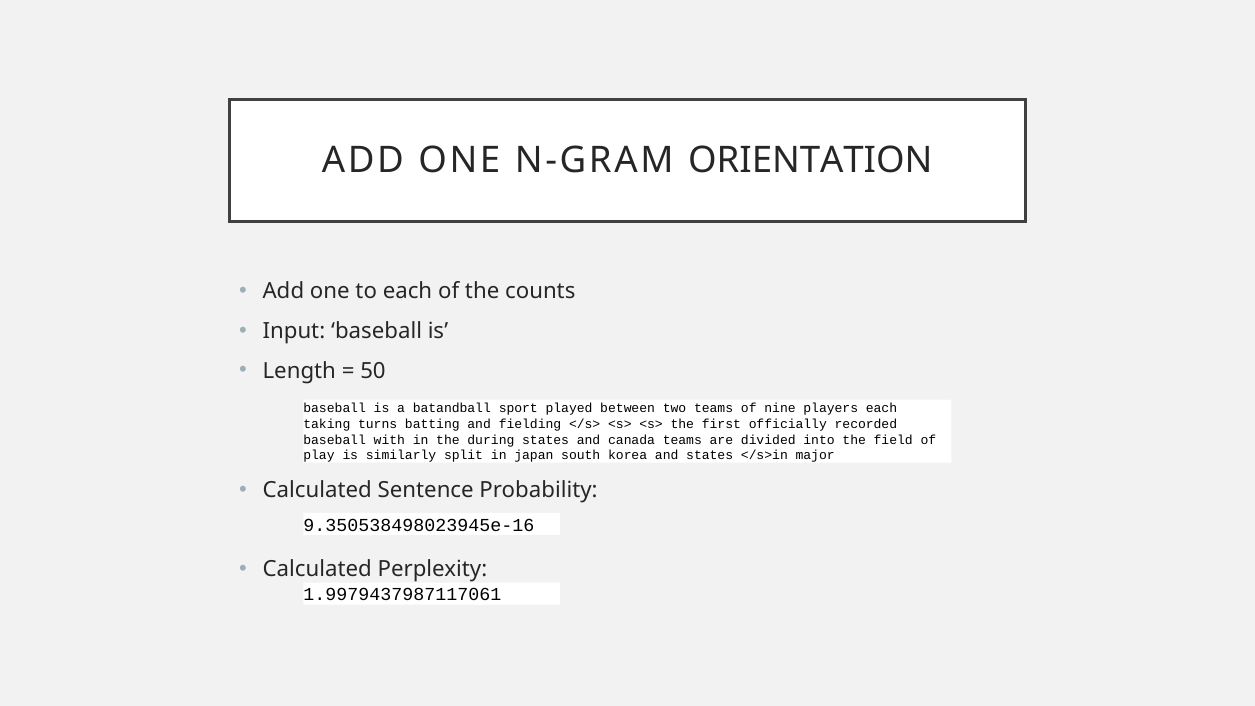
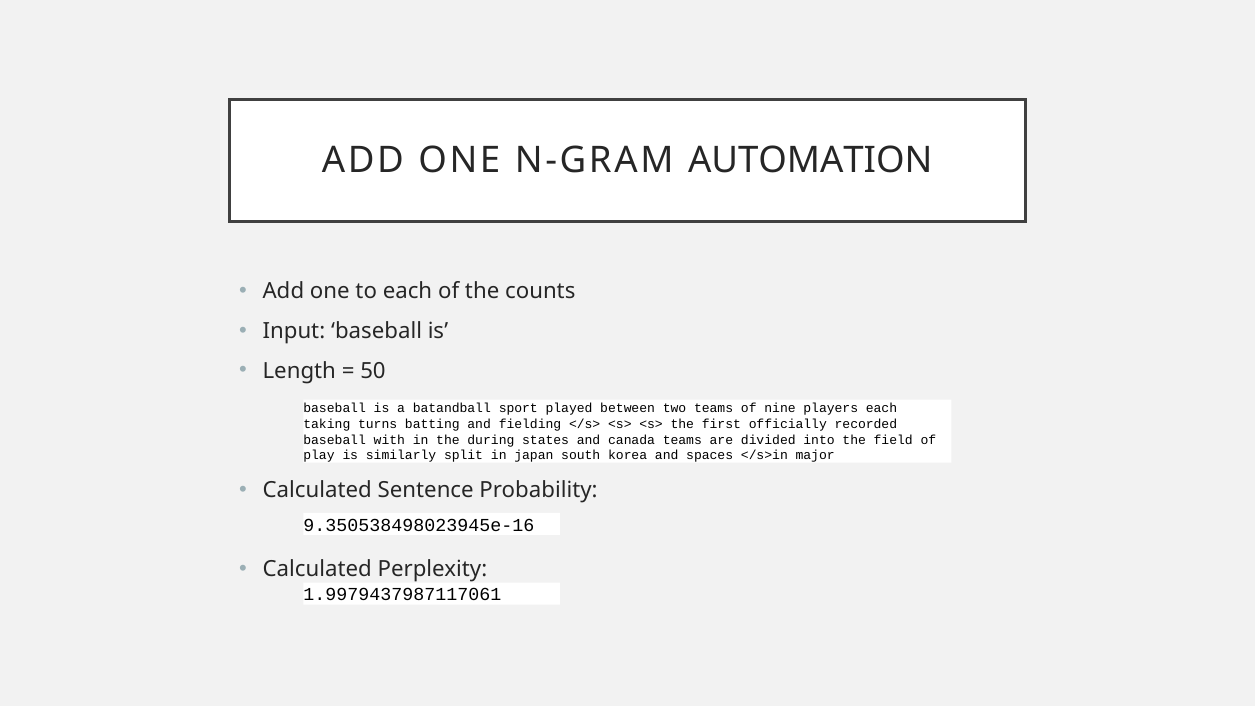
ORIENTATION: ORIENTATION -> AUTOMATION
and states: states -> spaces
